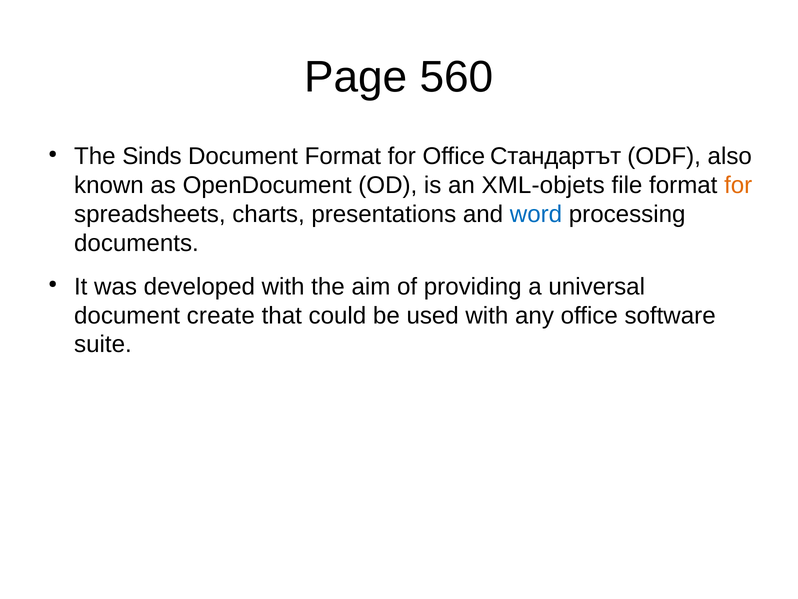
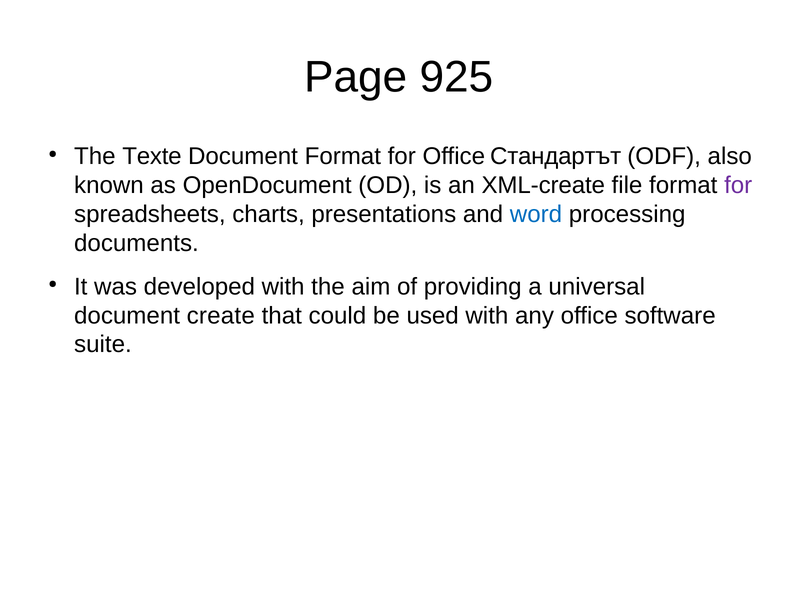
560: 560 -> 925
Sinds: Sinds -> Texte
XML-objets: XML-objets -> XML-create
for at (738, 185) colour: orange -> purple
